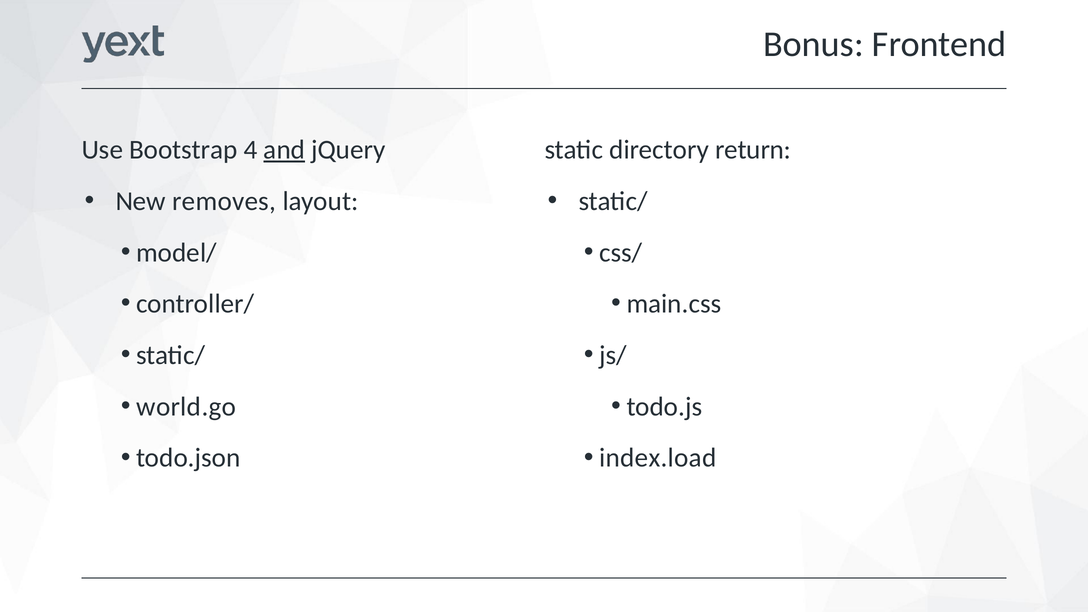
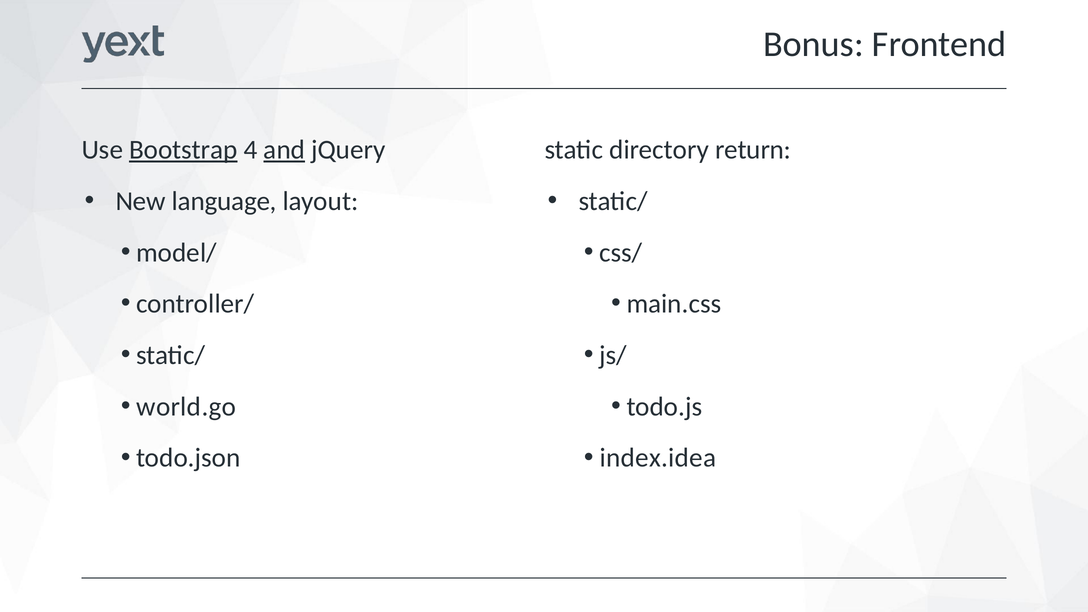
Bootstrap underline: none -> present
removes: removes -> language
index.load: index.load -> index.idea
